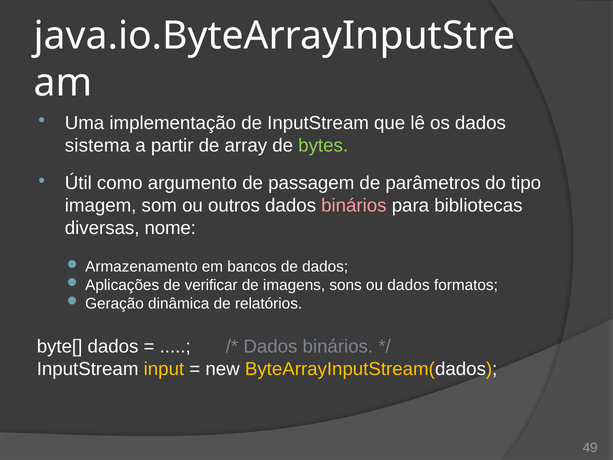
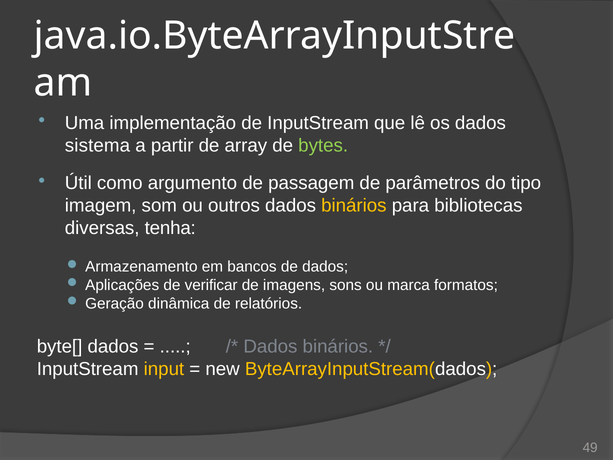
binários at (354, 206) colour: pink -> yellow
nome: nome -> tenha
ou dados: dados -> marca
